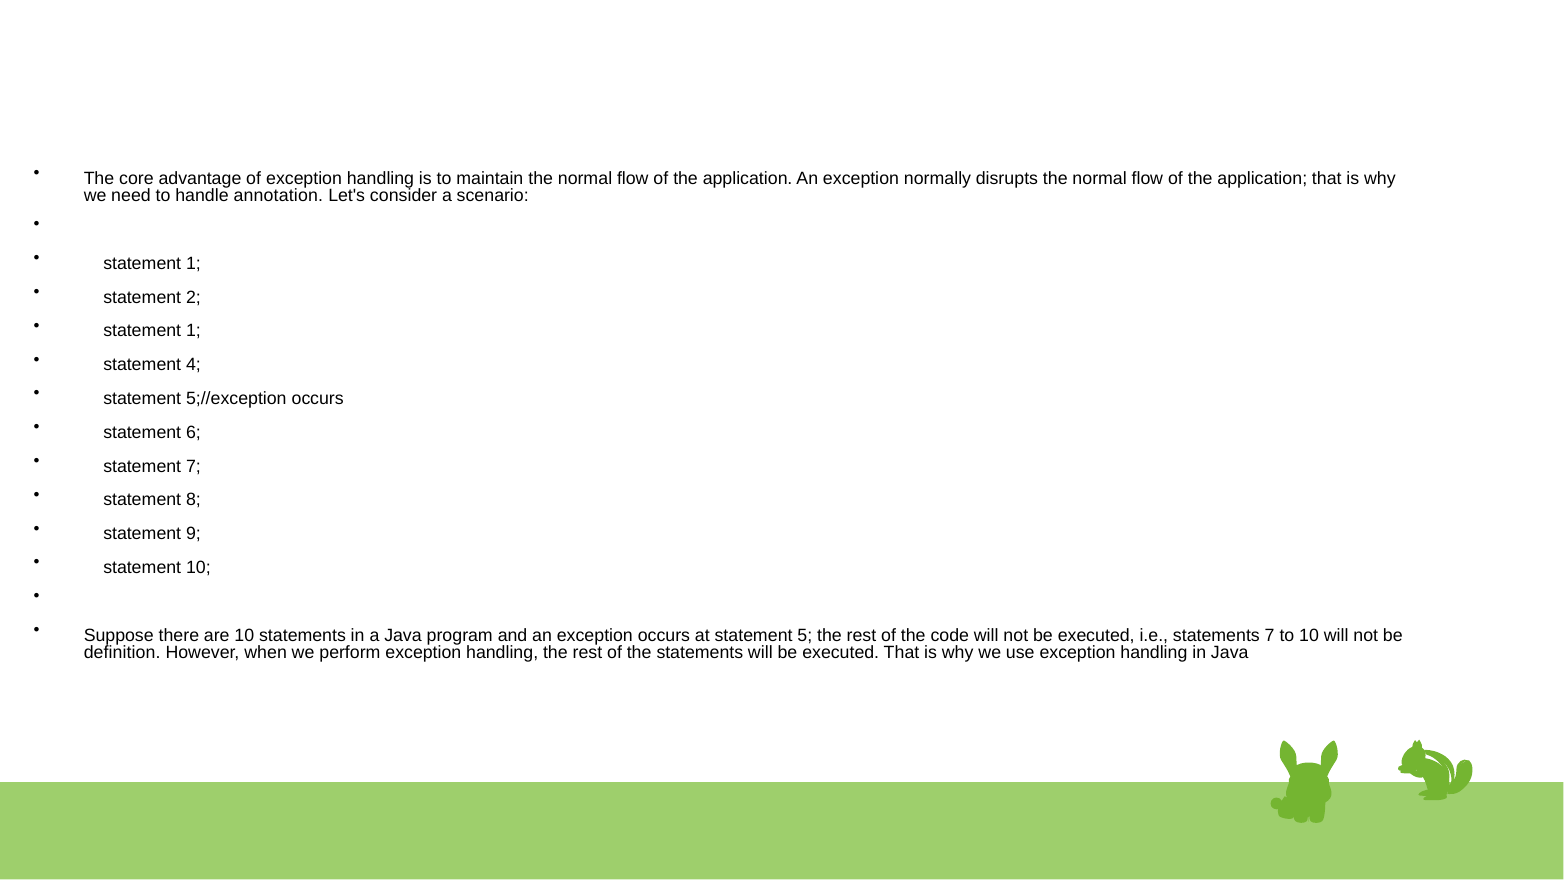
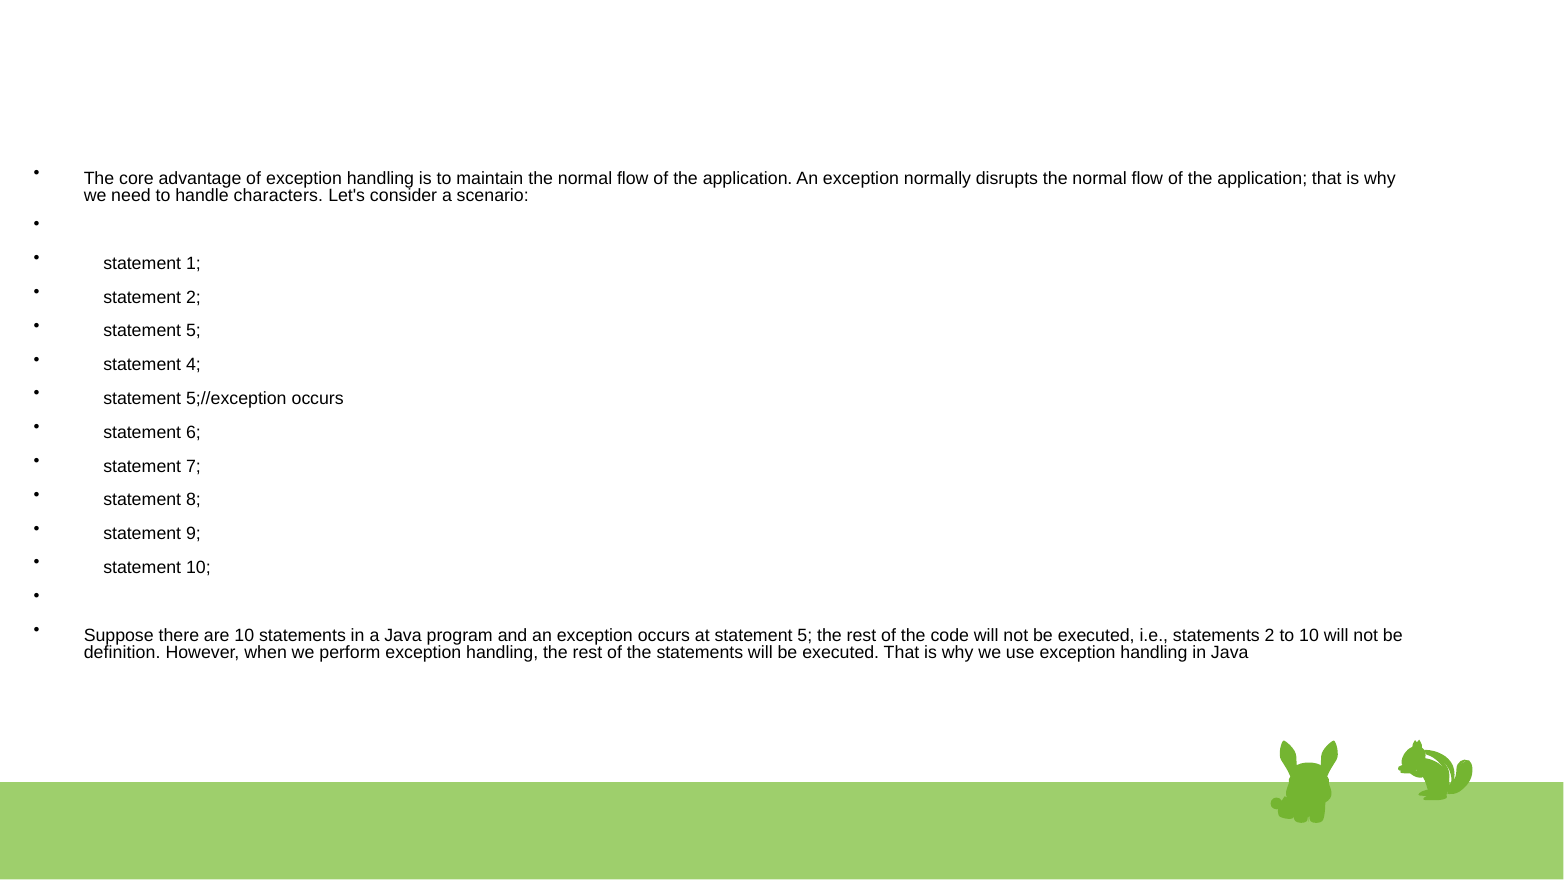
annotation: annotation -> characters
1 at (193, 331): 1 -> 5
statements 7: 7 -> 2
